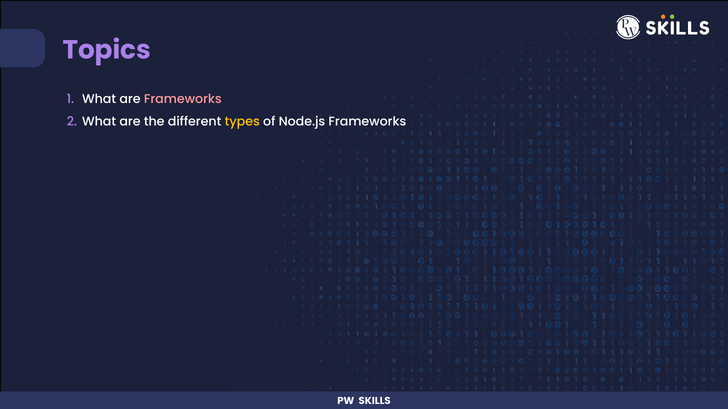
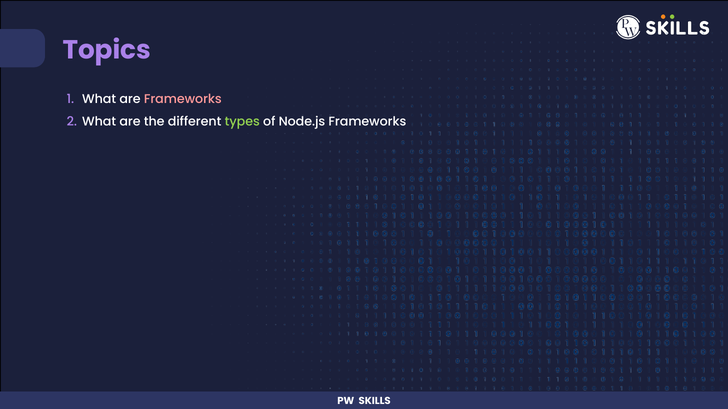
types colour: yellow -> light green
